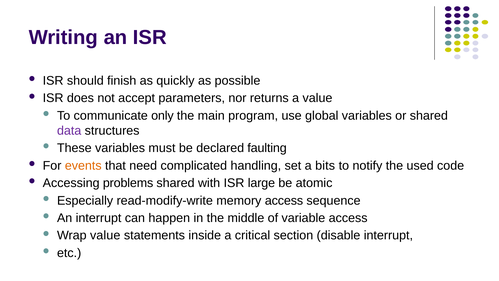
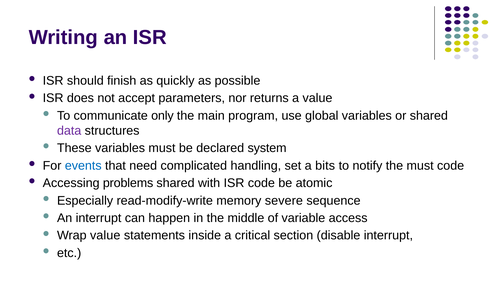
faulting: faulting -> system
events colour: orange -> blue
the used: used -> must
ISR large: large -> code
memory access: access -> severe
